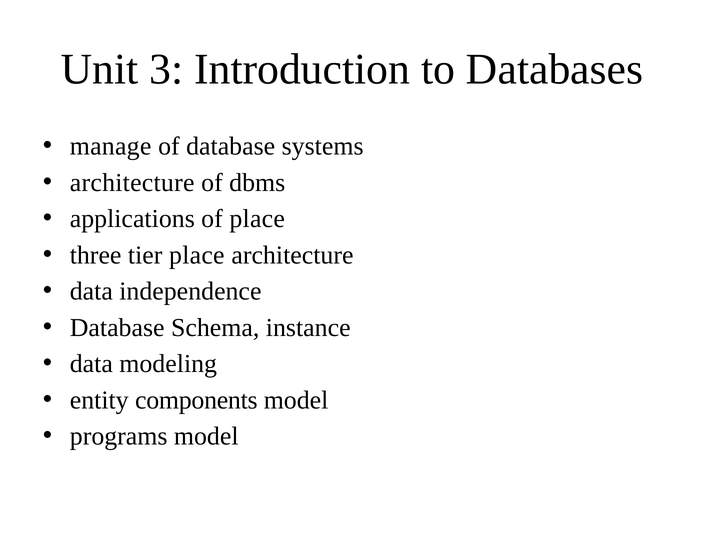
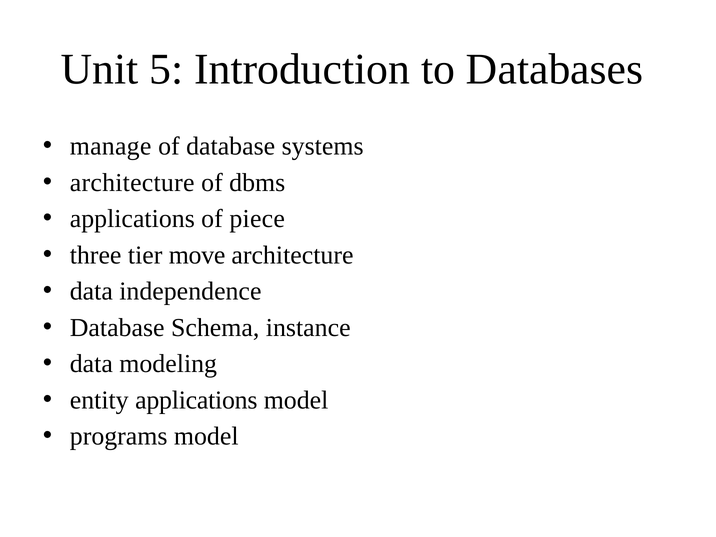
3: 3 -> 5
of place: place -> piece
tier place: place -> move
entity components: components -> applications
